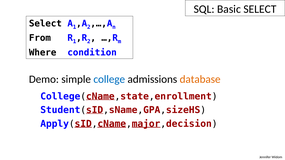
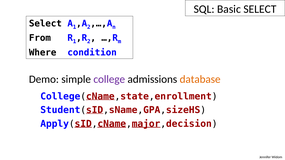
college colour: blue -> purple
